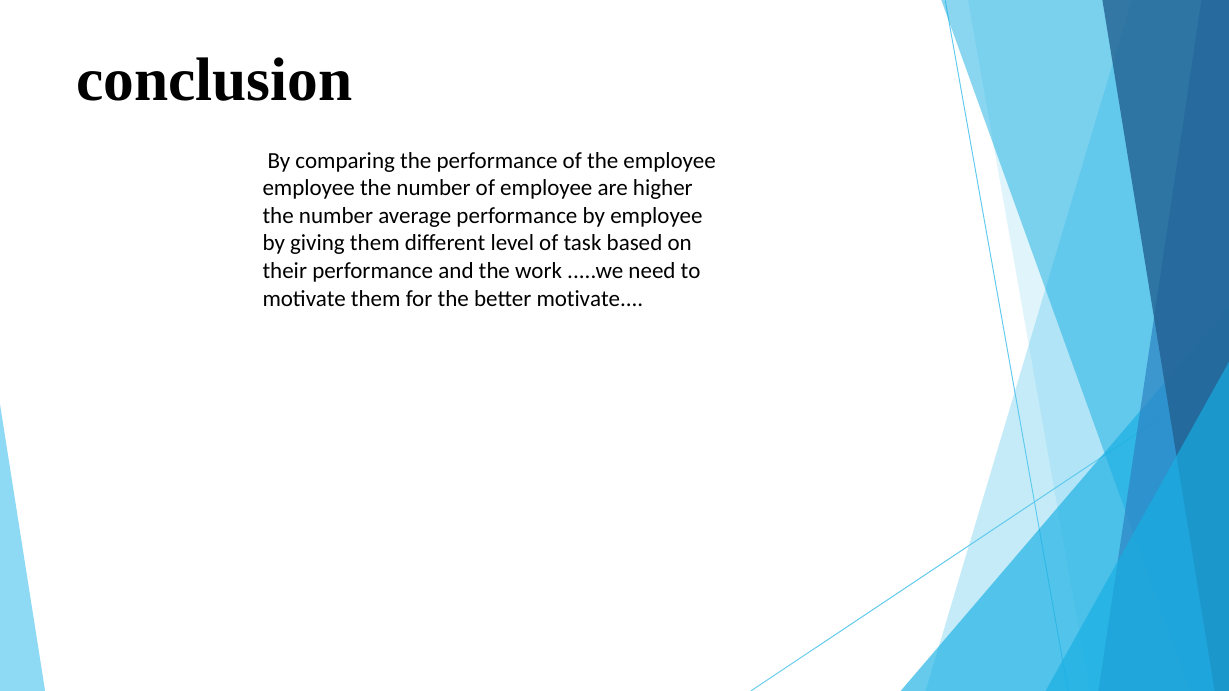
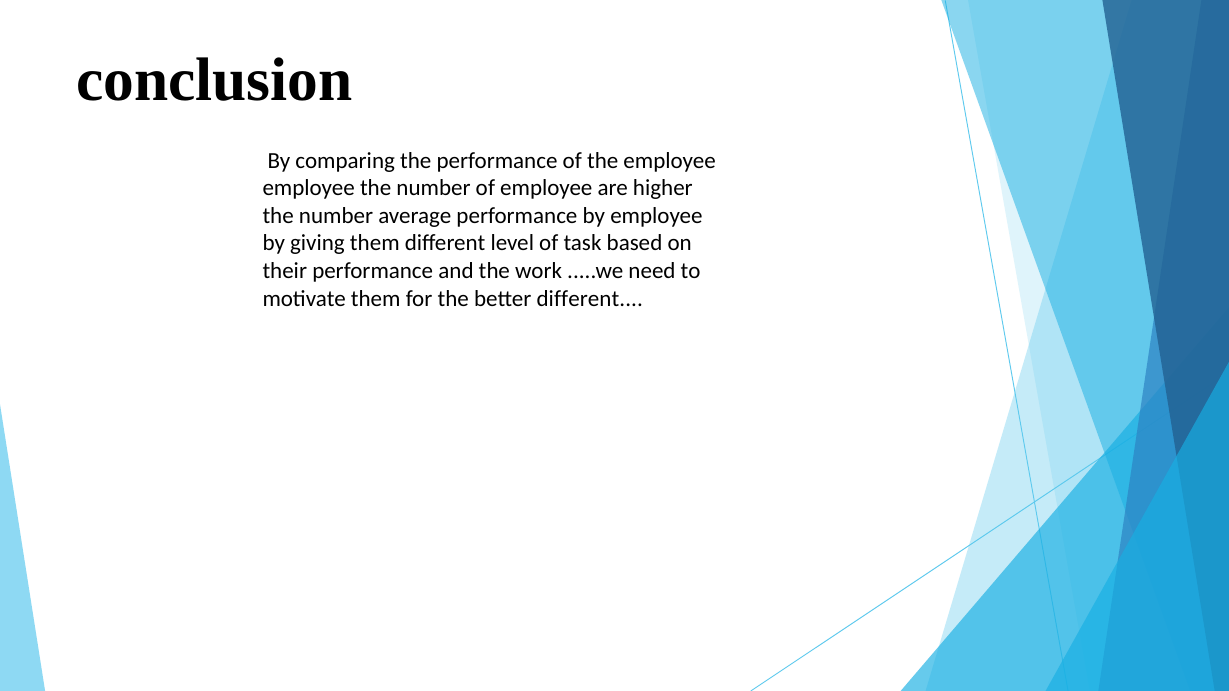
better motivate: motivate -> different
